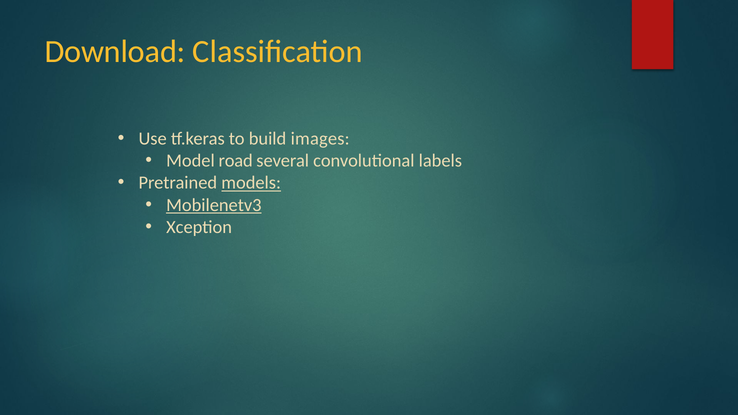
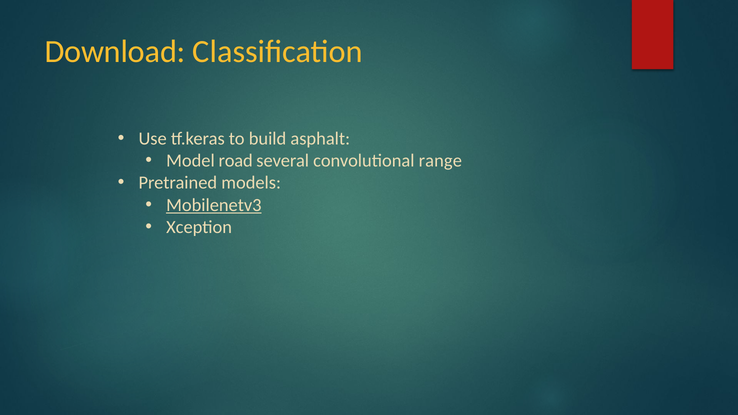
images: images -> asphalt
labels: labels -> range
models underline: present -> none
